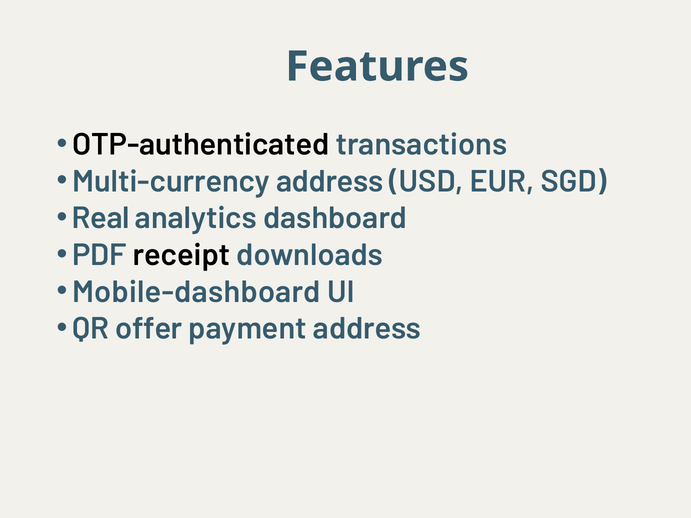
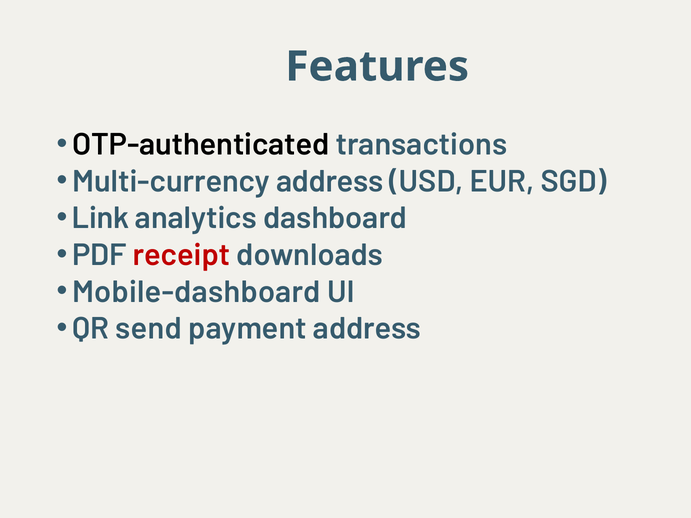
Real: Real -> Link
receipt colour: black -> red
offer: offer -> send
